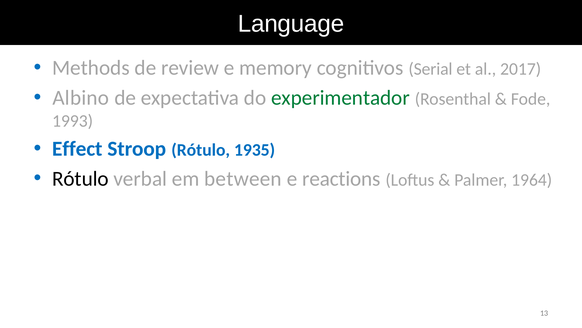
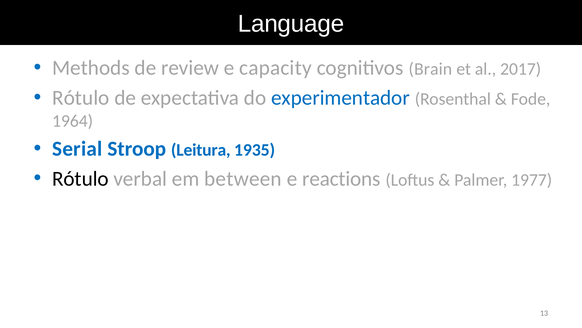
memory: memory -> capacity
Serial: Serial -> Brain
Albino at (81, 98): Albino -> Rótulo
experimentador colour: green -> blue
1993: 1993 -> 1964
Effect: Effect -> Serial
Stroop Rótulo: Rótulo -> Leitura
1964: 1964 -> 1977
